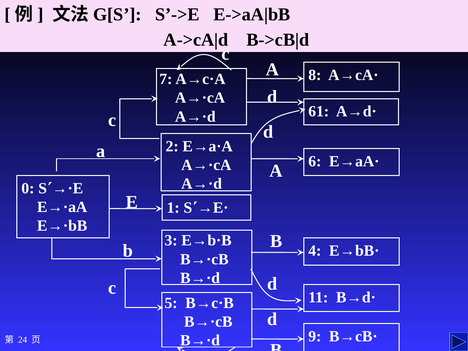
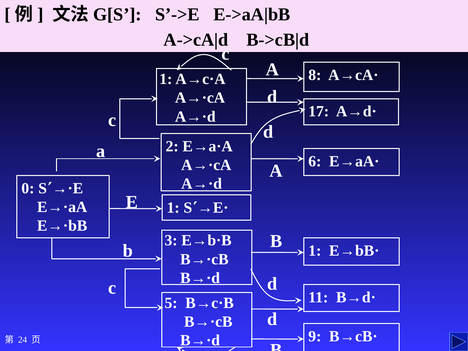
7 at (166, 79): 7 -> 1
61: 61 -> 17
4 at (315, 251): 4 -> 1
